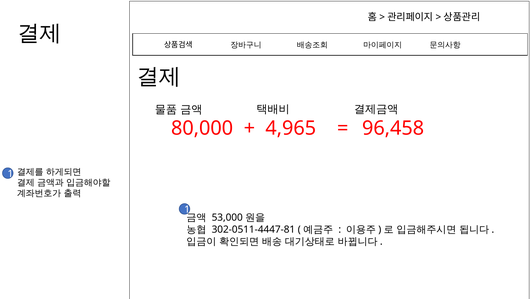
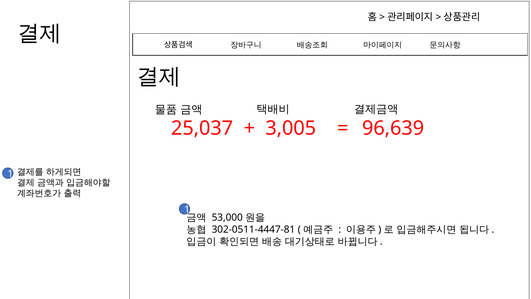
80,000: 80,000 -> 25,037
4,965: 4,965 -> 3,005
96,458: 96,458 -> 96,639
